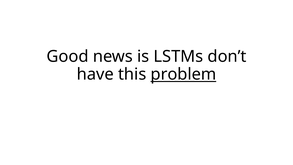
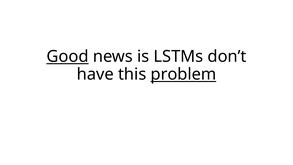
Good underline: none -> present
